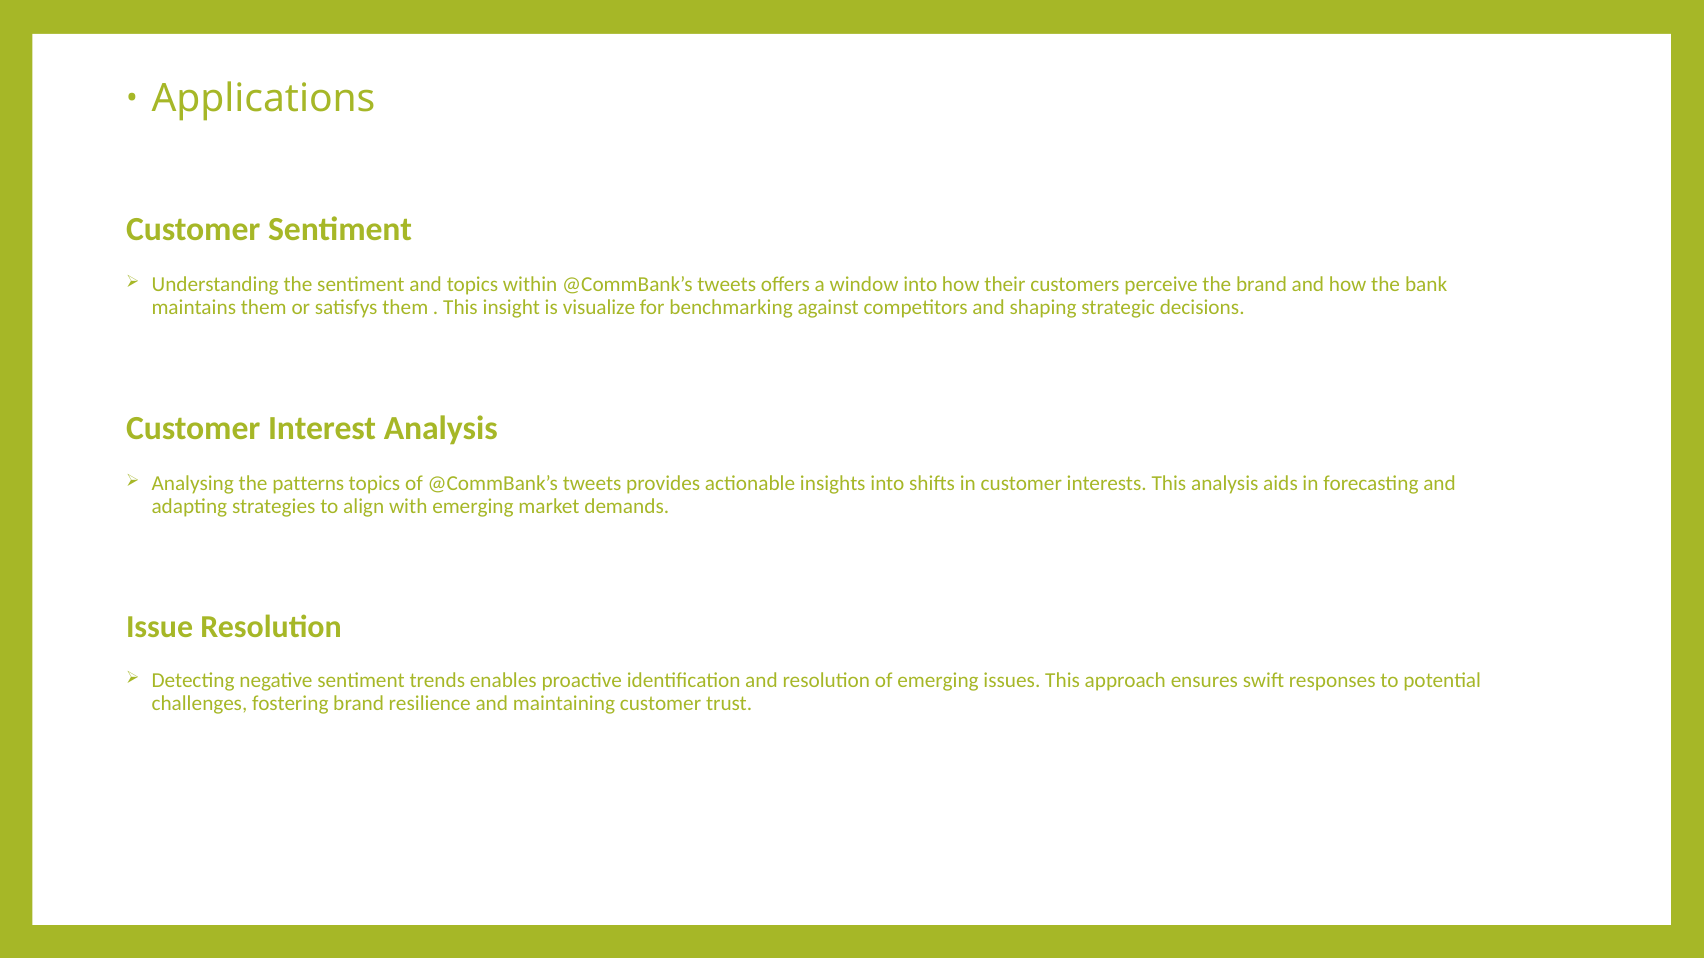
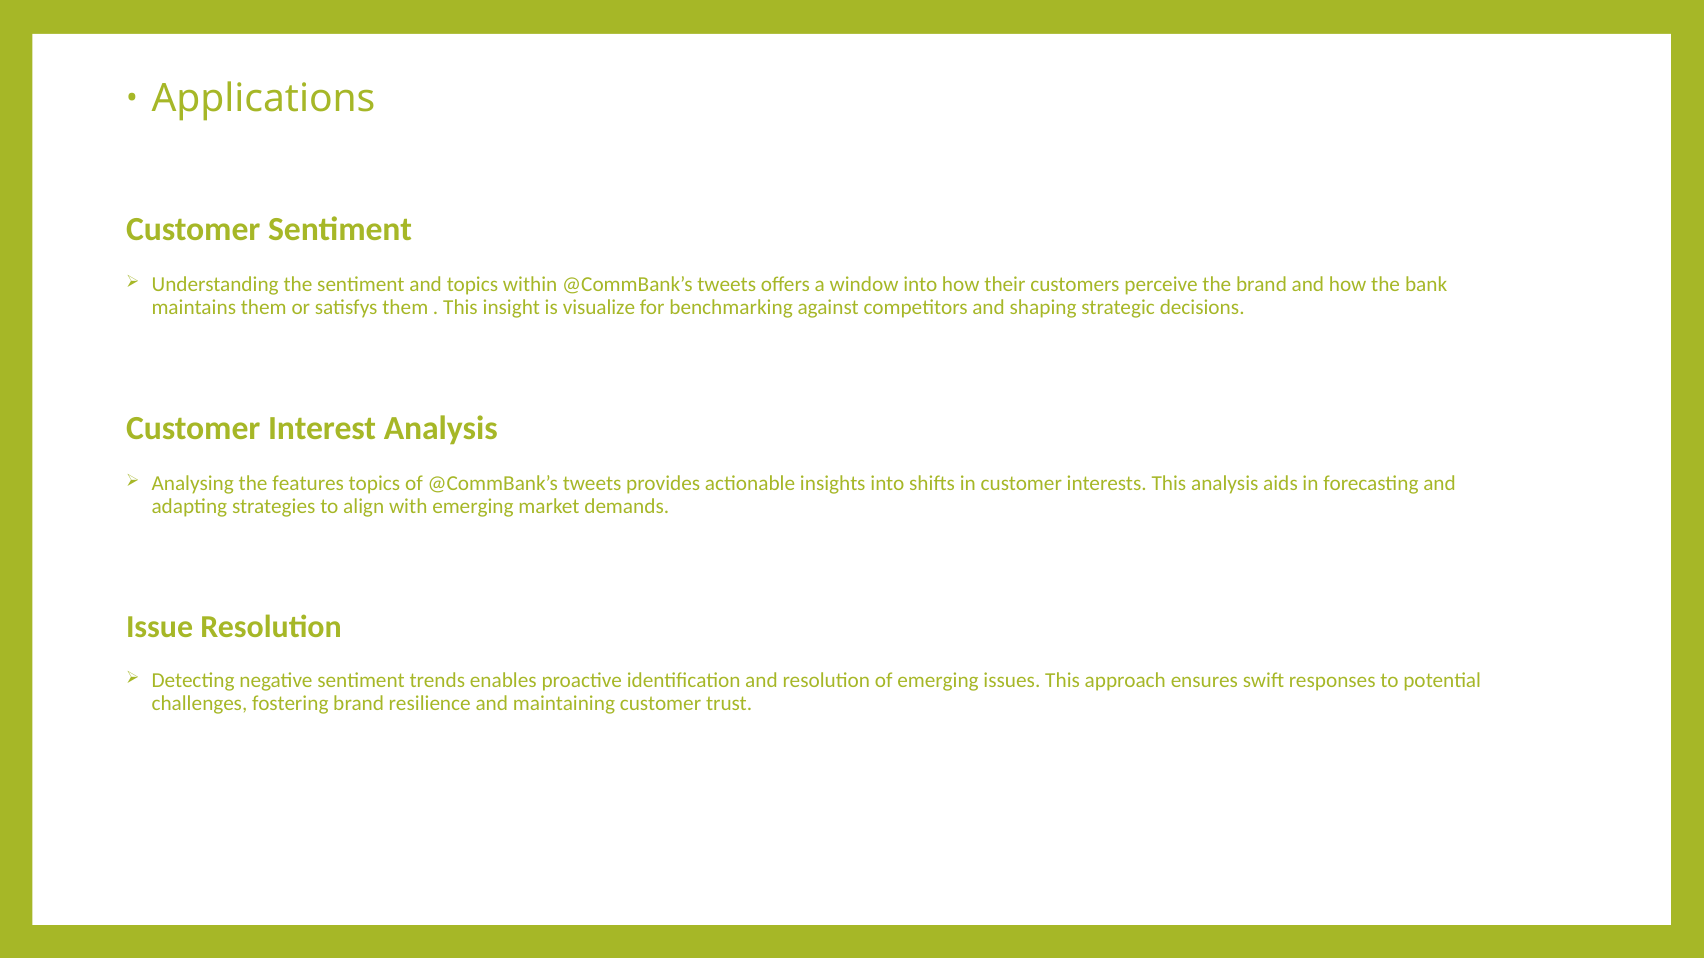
patterns: patterns -> features
